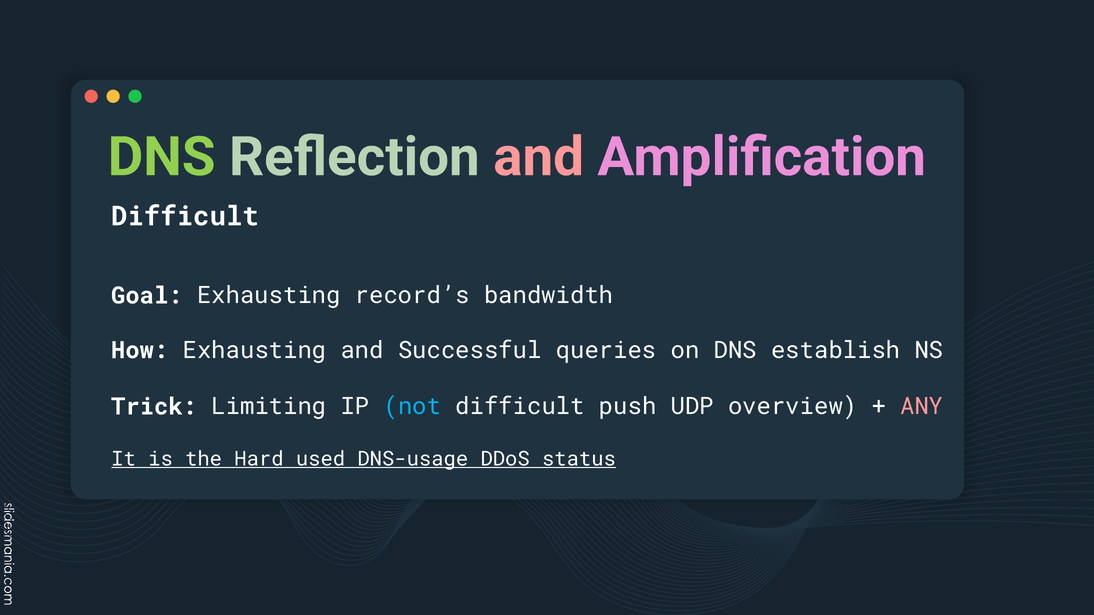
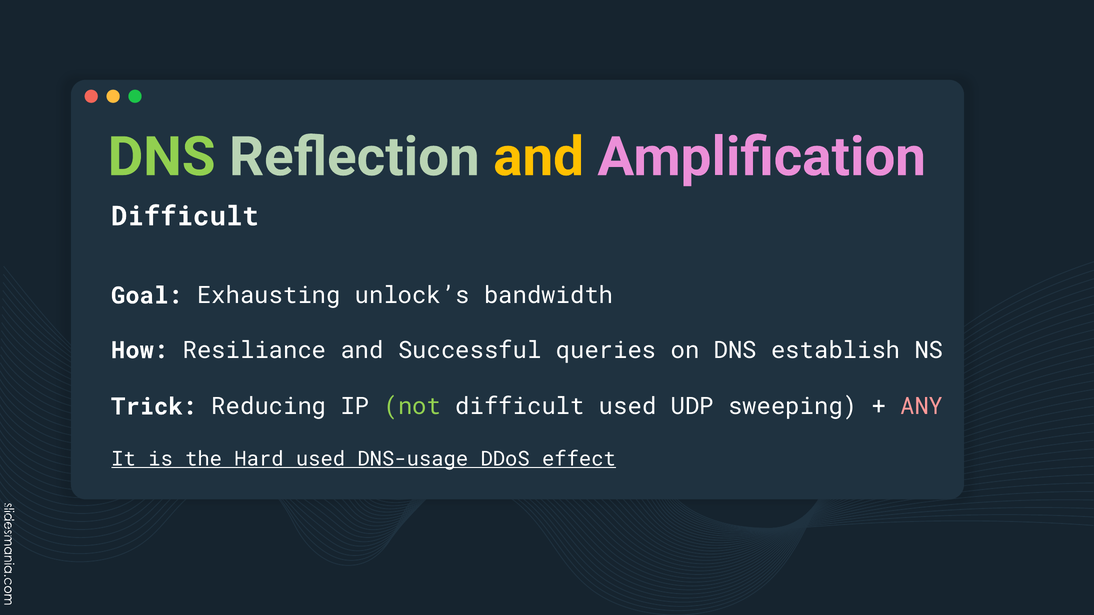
and at (539, 157) colour: pink -> yellow
record’s: record’s -> unlock’s
How Exhausting: Exhausting -> Resiliance
Limiting: Limiting -> Reducing
not colour: light blue -> light green
difficult push: push -> used
overview: overview -> sweeping
status: status -> effect
